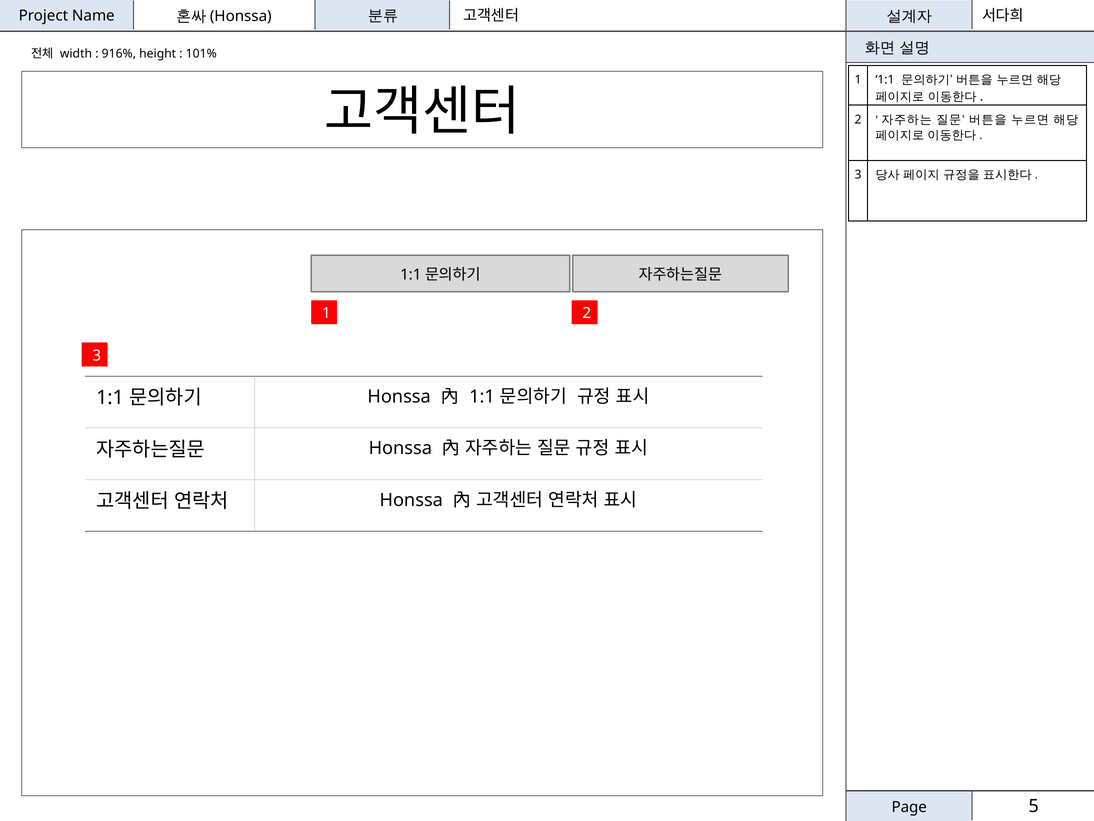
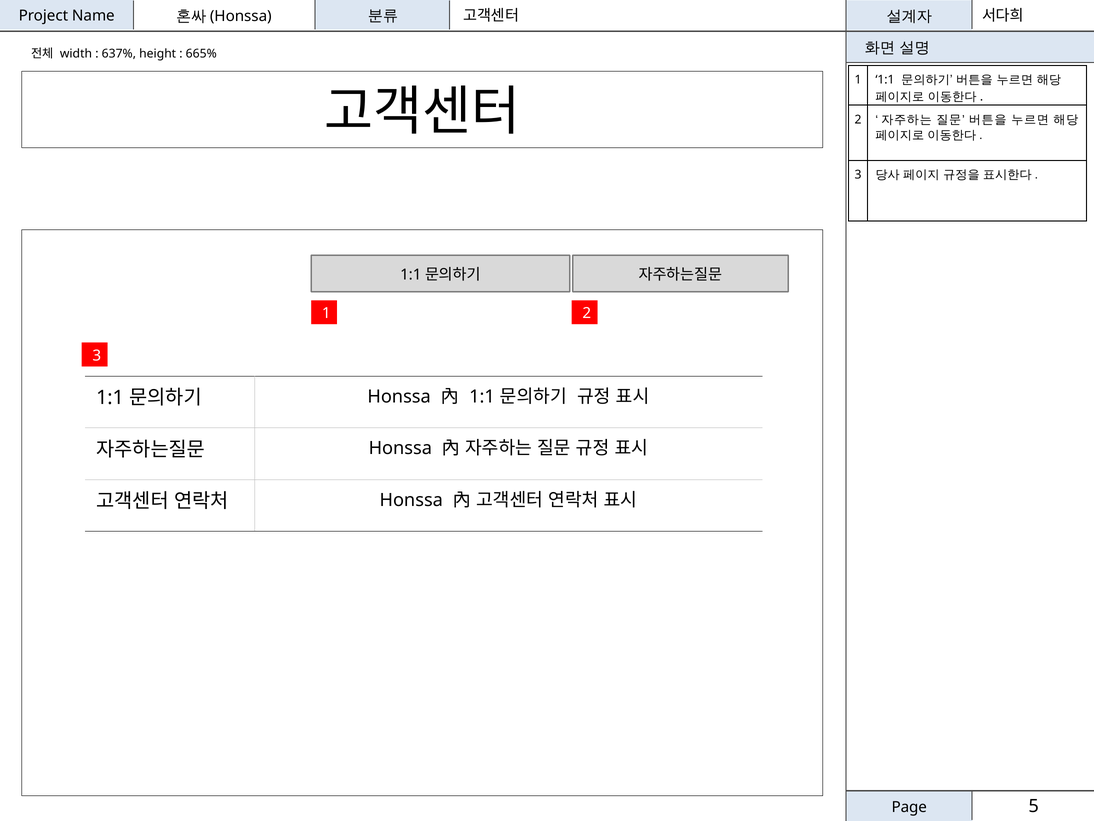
916%: 916% -> 637%
101%: 101% -> 665%
